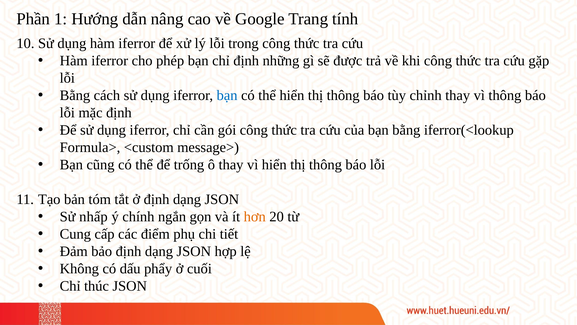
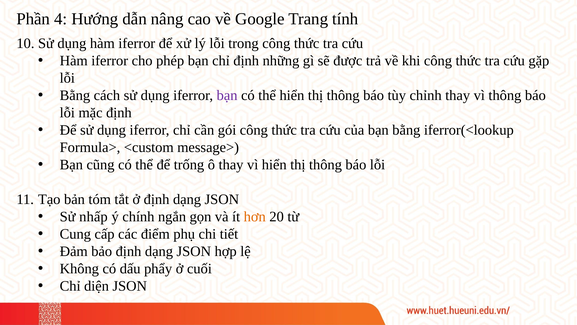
1: 1 -> 4
bạn at (227, 95) colour: blue -> purple
thúc: thúc -> diện
